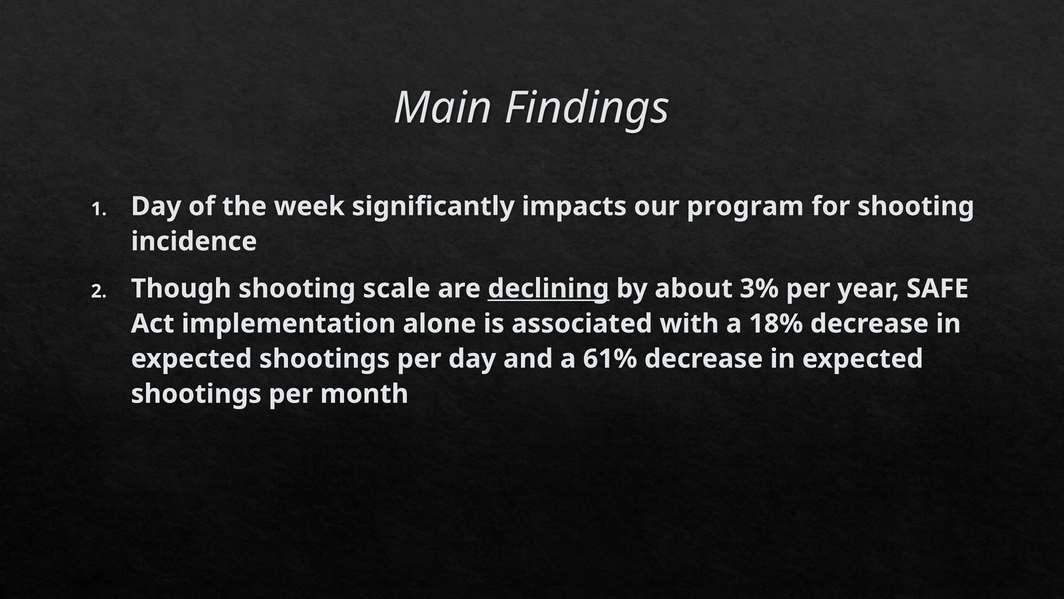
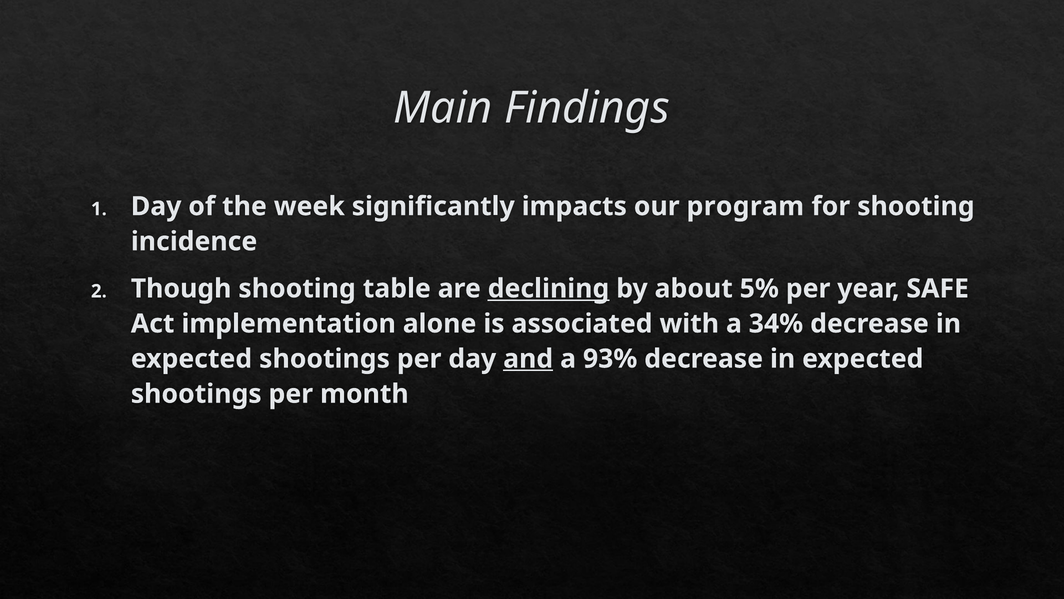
scale: scale -> table
3%: 3% -> 5%
18%: 18% -> 34%
and underline: none -> present
61%: 61% -> 93%
